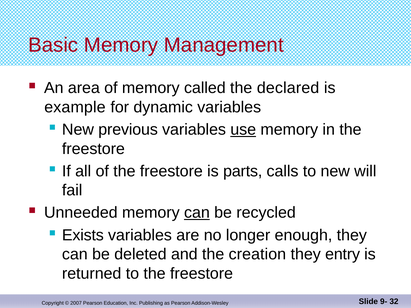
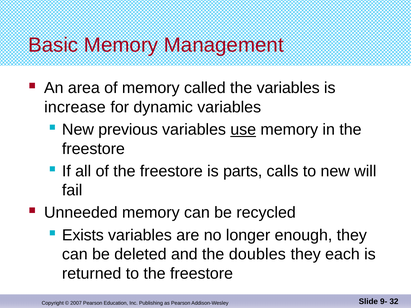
the declared: declared -> variables
example: example -> increase
can at (197, 213) underline: present -> none
creation: creation -> doubles
entry: entry -> each
